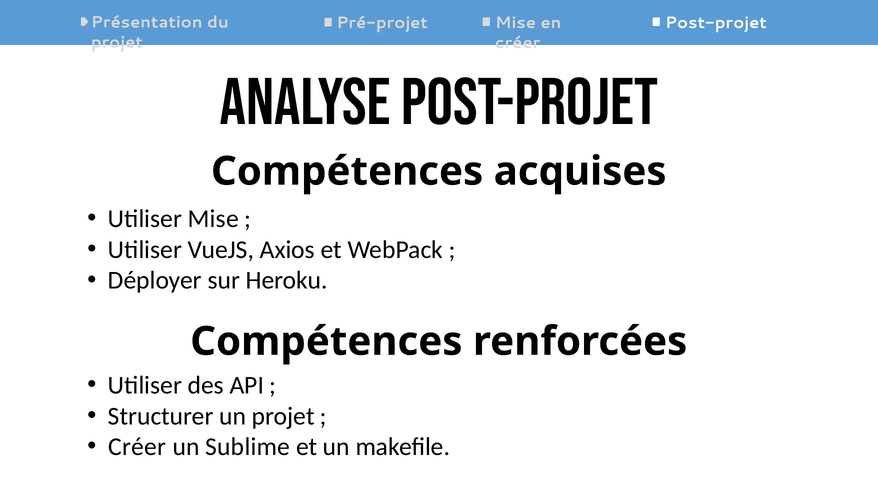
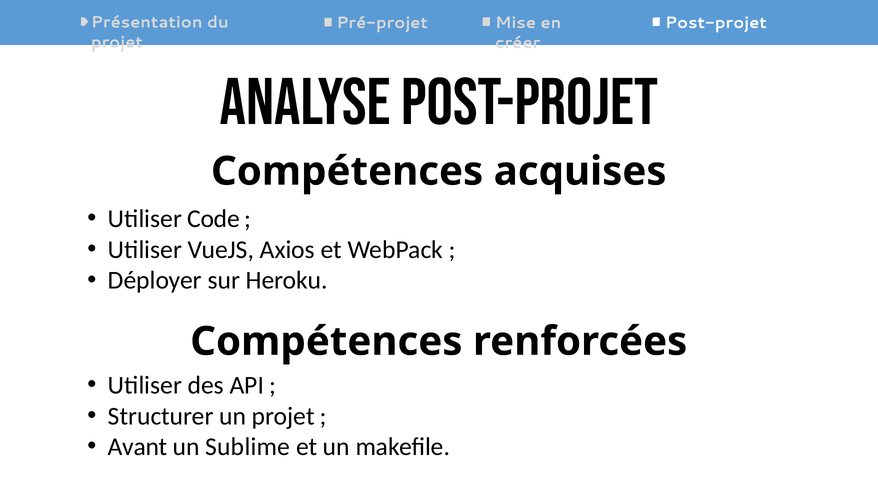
Utiliser Mise: Mise -> Code
Créer at (137, 447): Créer -> Avant
